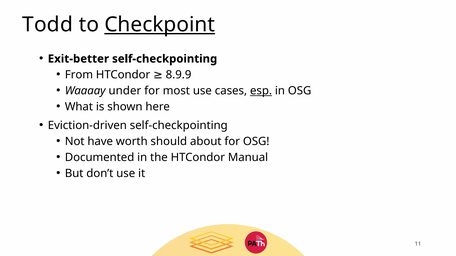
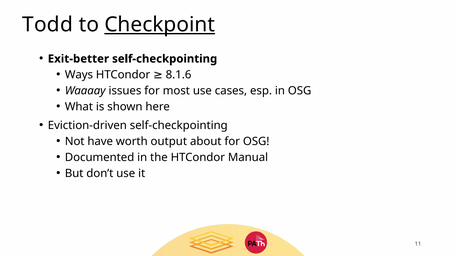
From: From -> Ways
8.9.9: 8.9.9 -> 8.1.6
under: under -> issues
esp underline: present -> none
should: should -> output
